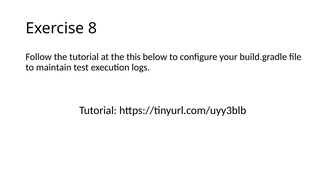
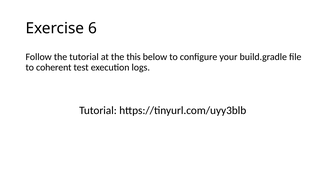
8: 8 -> 6
maintain: maintain -> coherent
